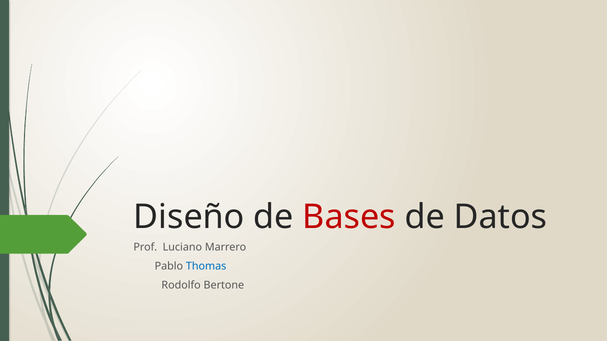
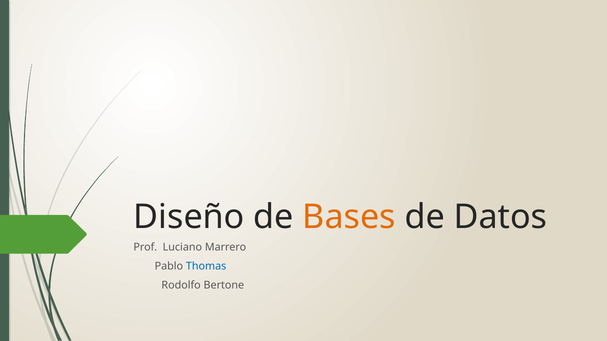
Bases colour: red -> orange
